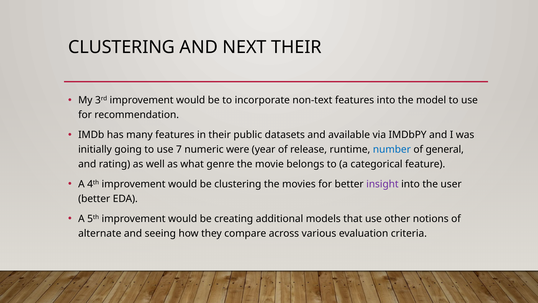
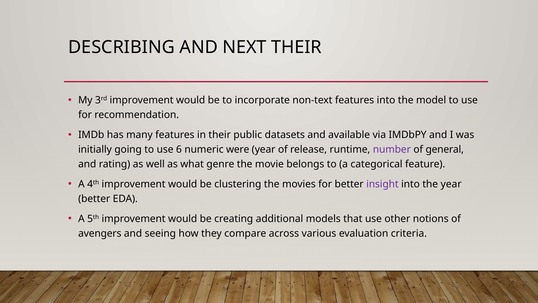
CLUSTERING at (122, 47): CLUSTERING -> DESCRIBING
7: 7 -> 6
number colour: blue -> purple
the user: user -> year
alternate: alternate -> avengers
